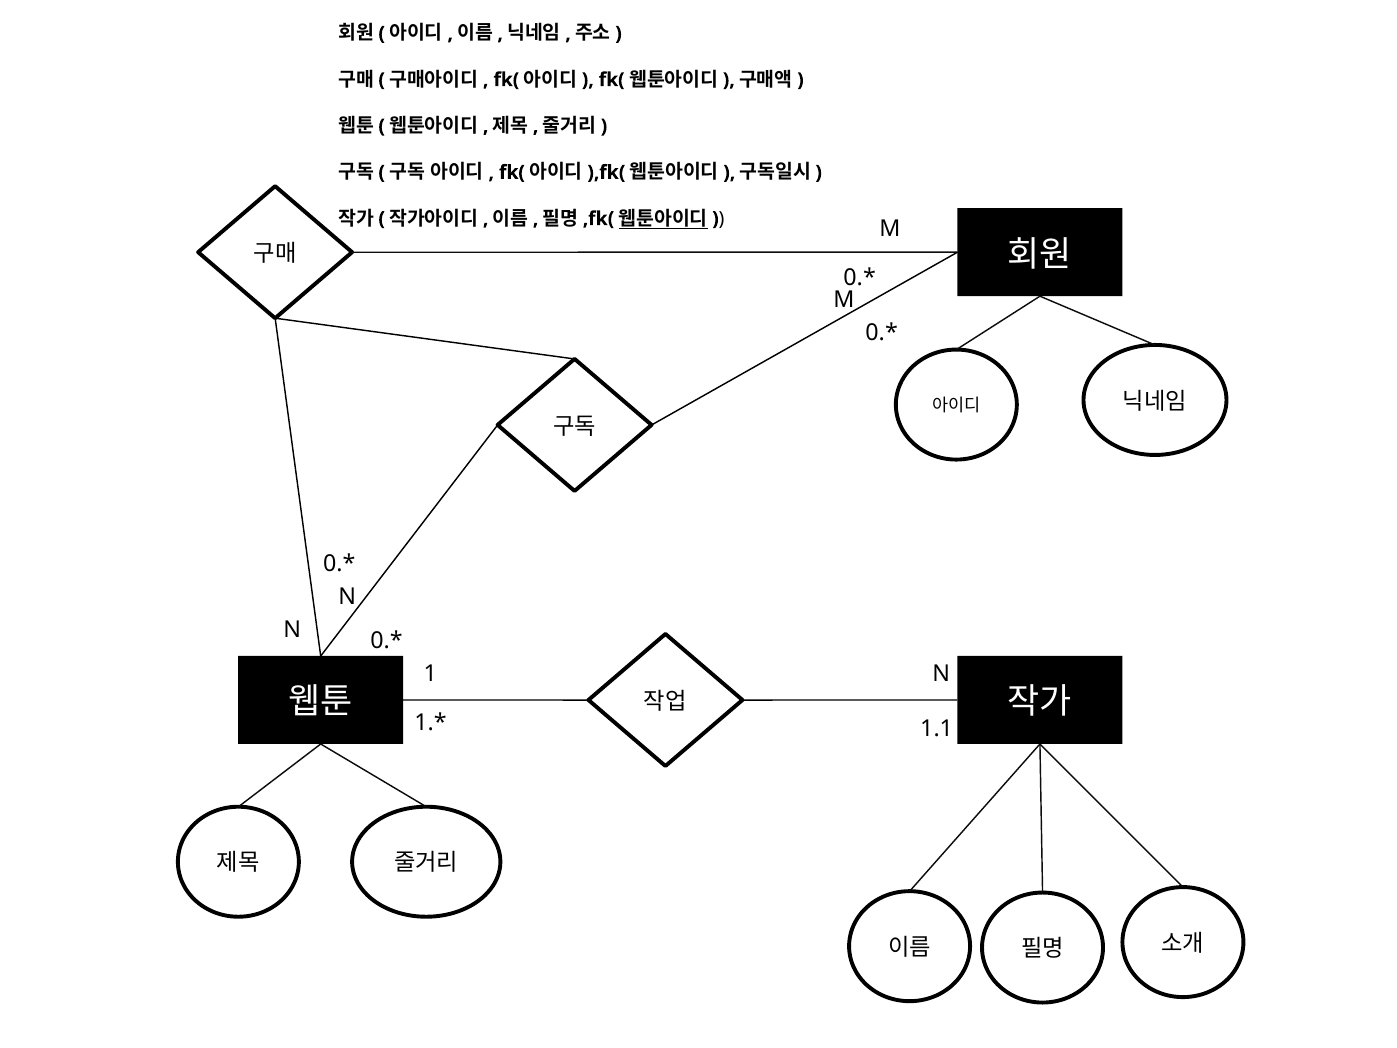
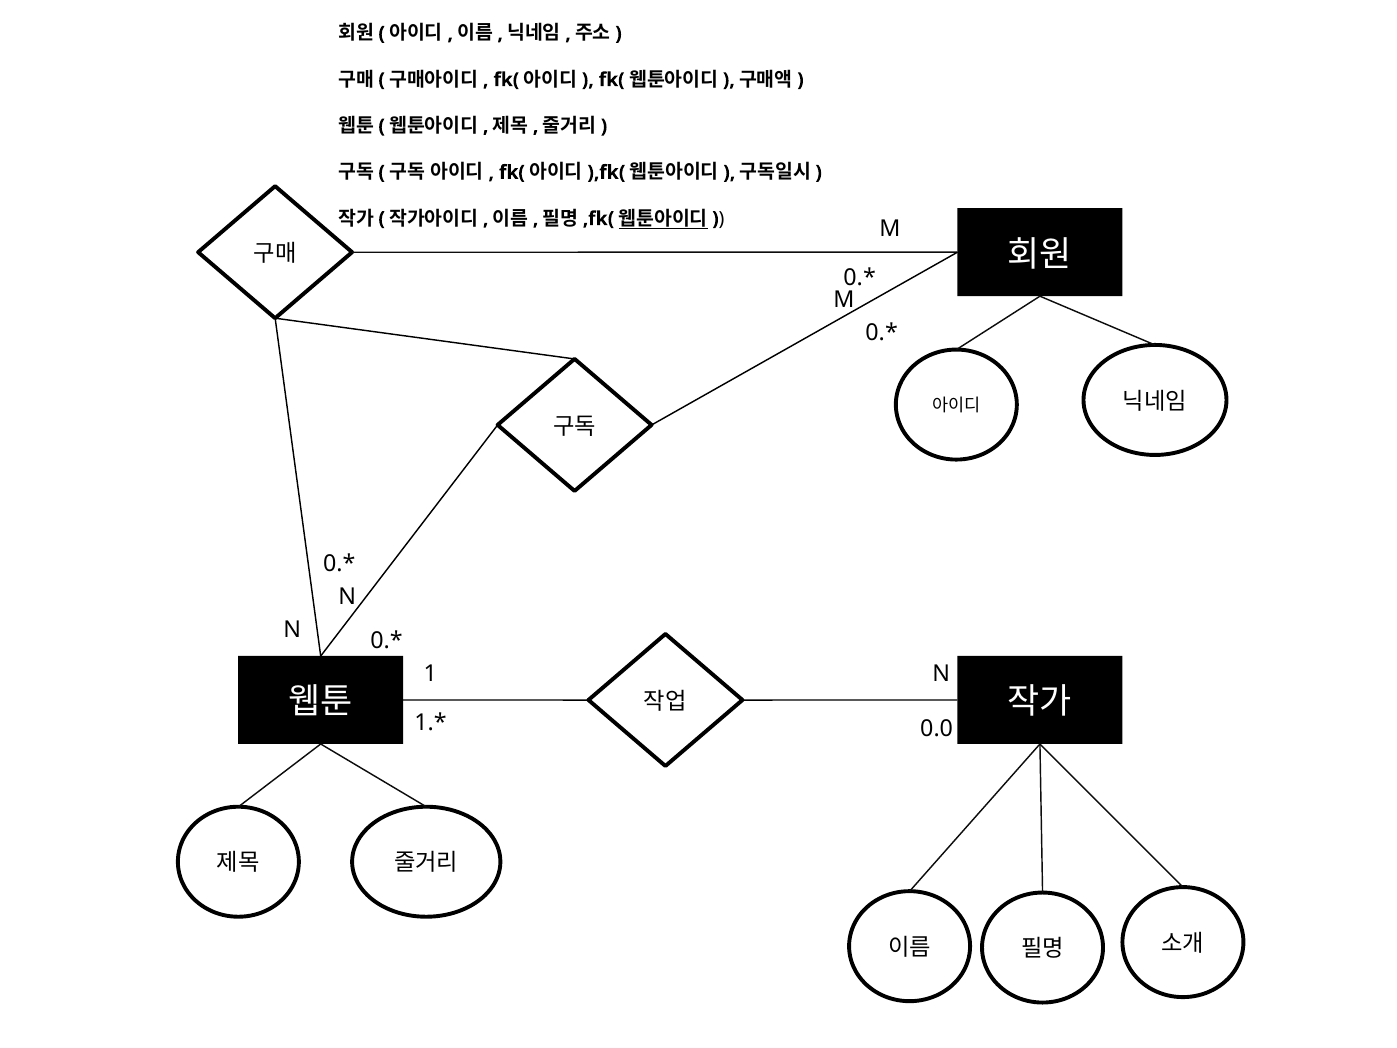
1.1: 1.1 -> 0.0
